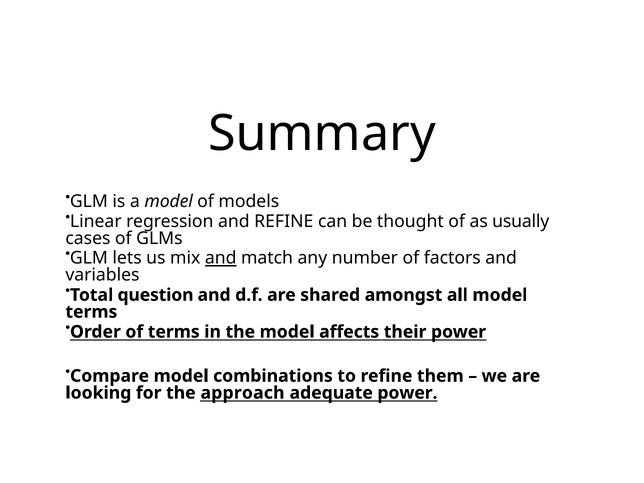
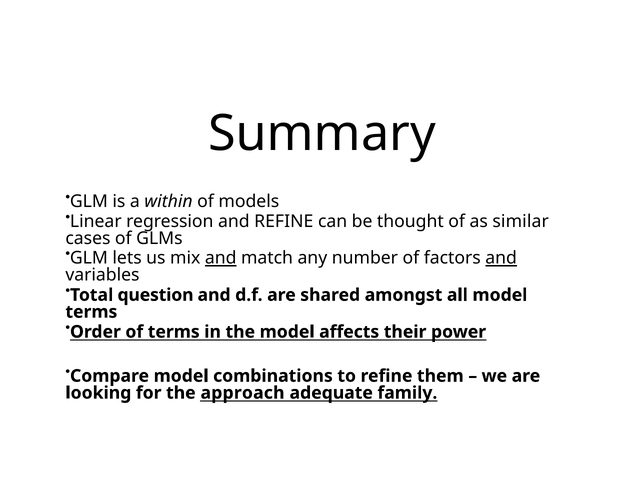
a model: model -> within
usually: usually -> similar
and at (501, 258) underline: none -> present
adequate power: power -> family
